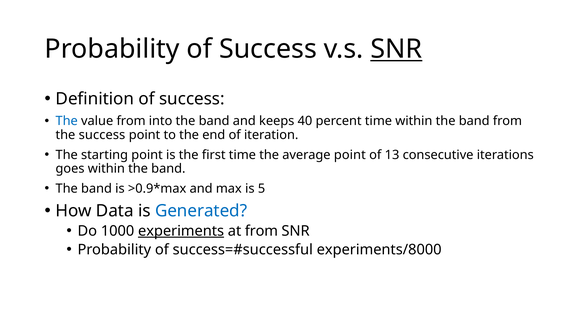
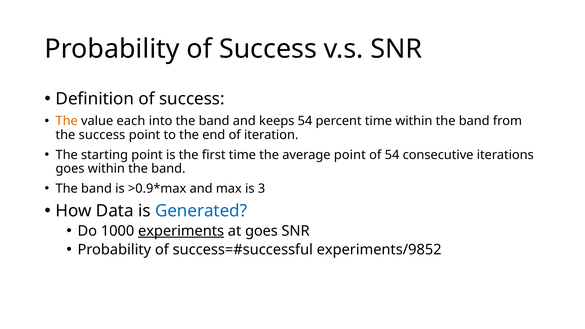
SNR at (396, 49) underline: present -> none
The at (67, 121) colour: blue -> orange
value from: from -> each
keeps 40: 40 -> 54
of 13: 13 -> 54
5: 5 -> 3
at from: from -> goes
experiments/8000: experiments/8000 -> experiments/9852
